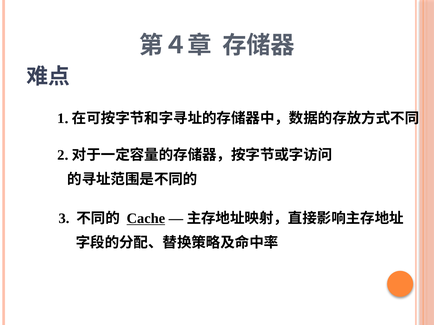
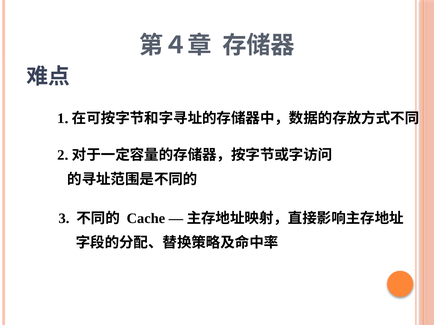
Cache underline: present -> none
